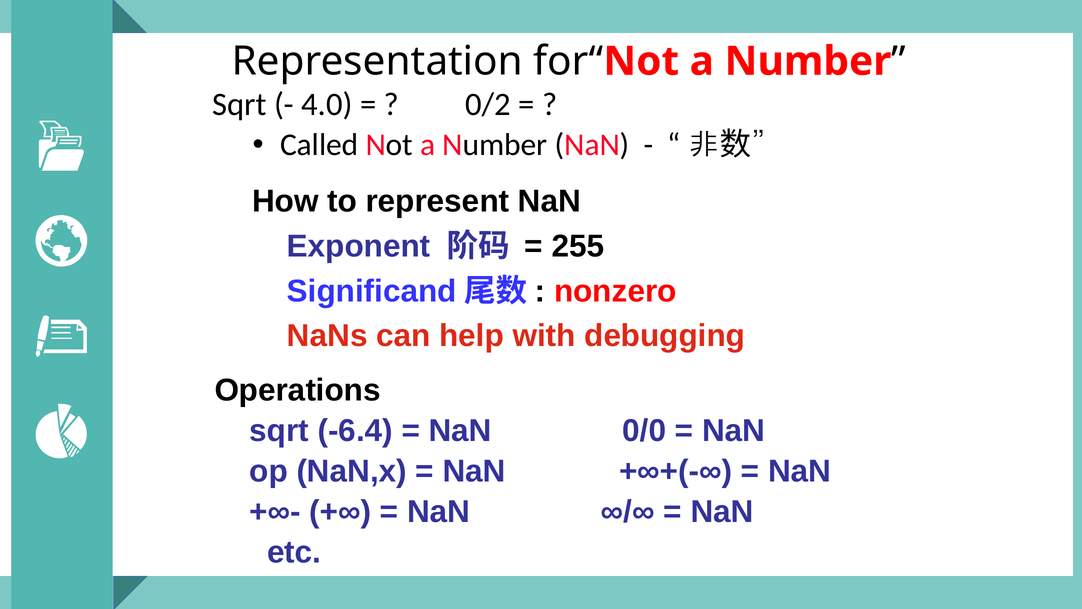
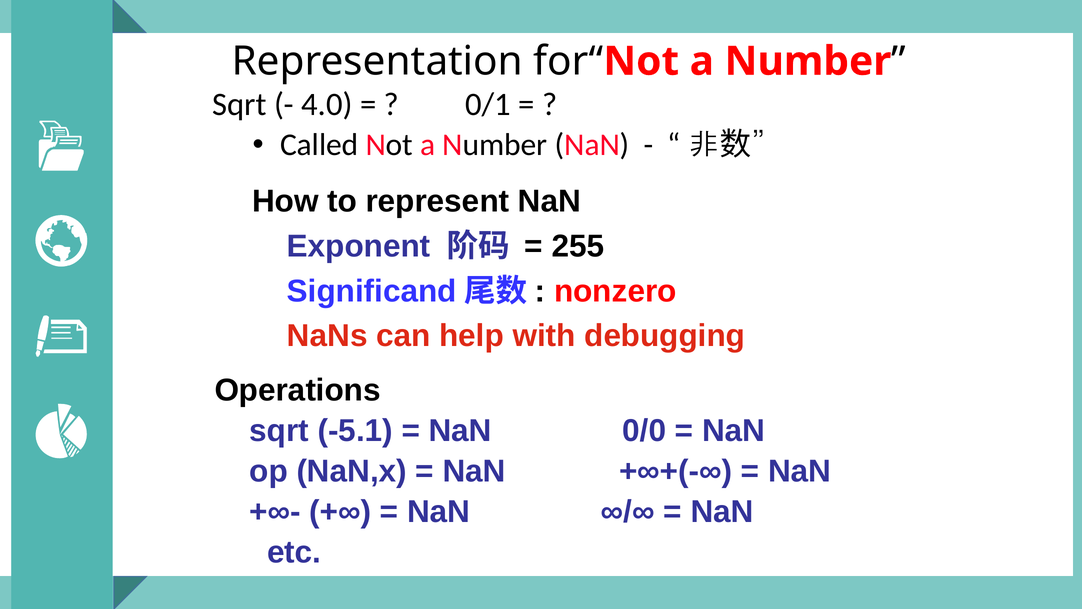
0/2: 0/2 -> 0/1
-6.4: -6.4 -> -5.1
